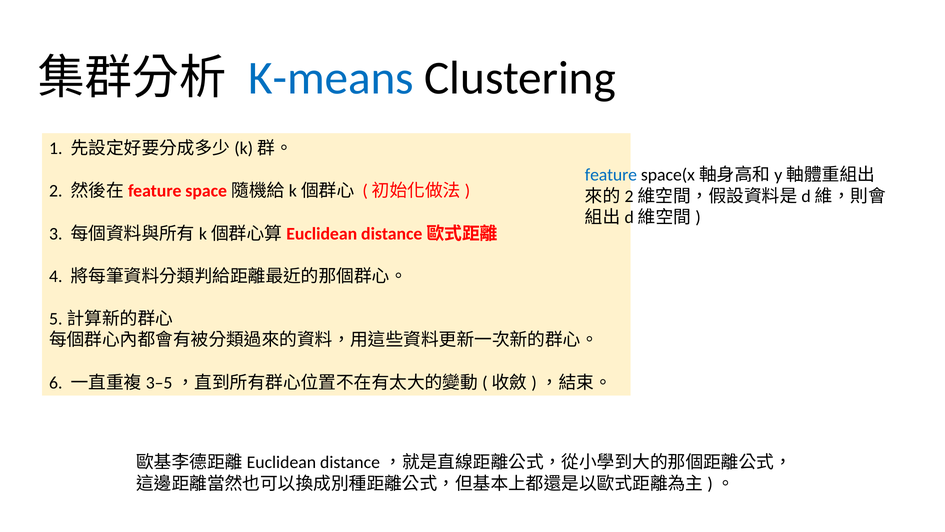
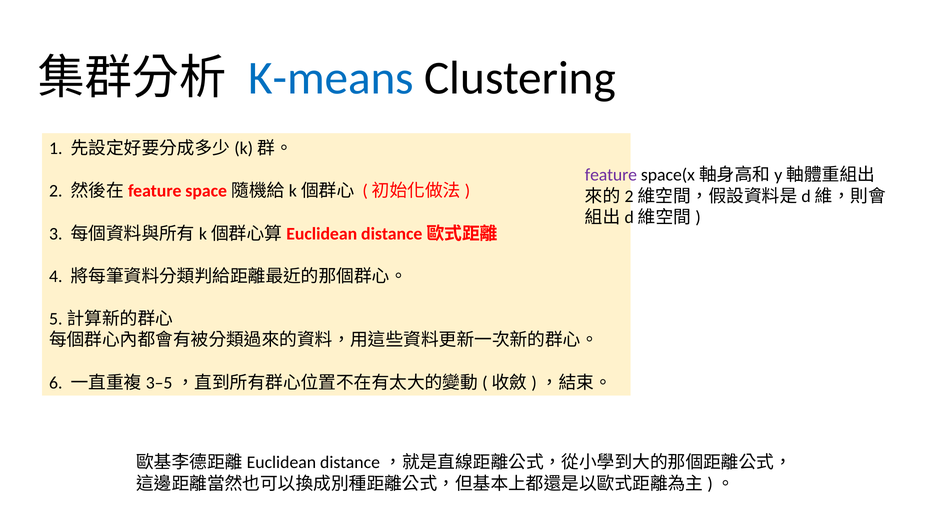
feature colour: blue -> purple
